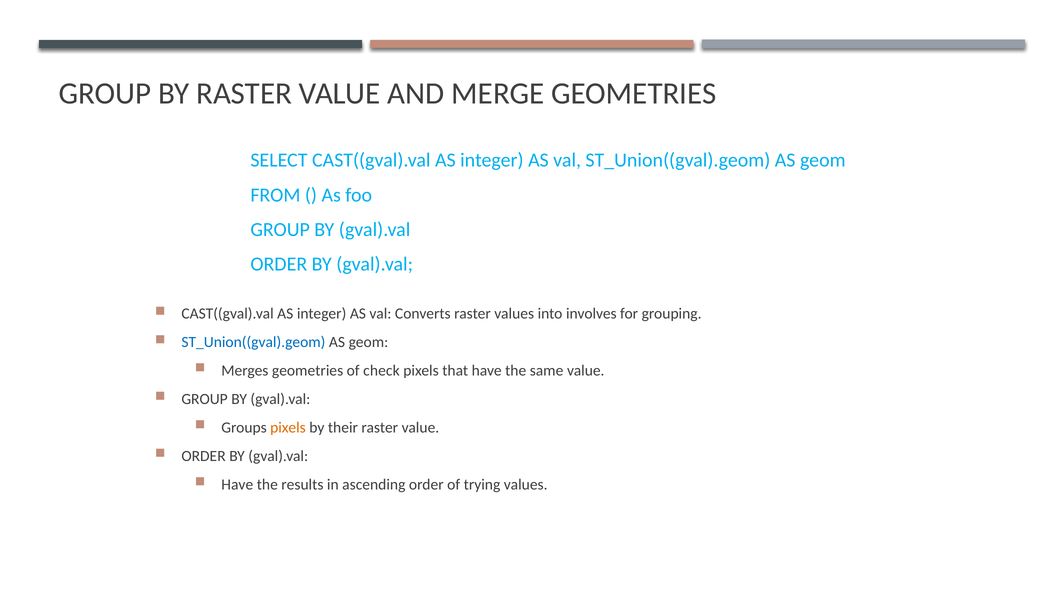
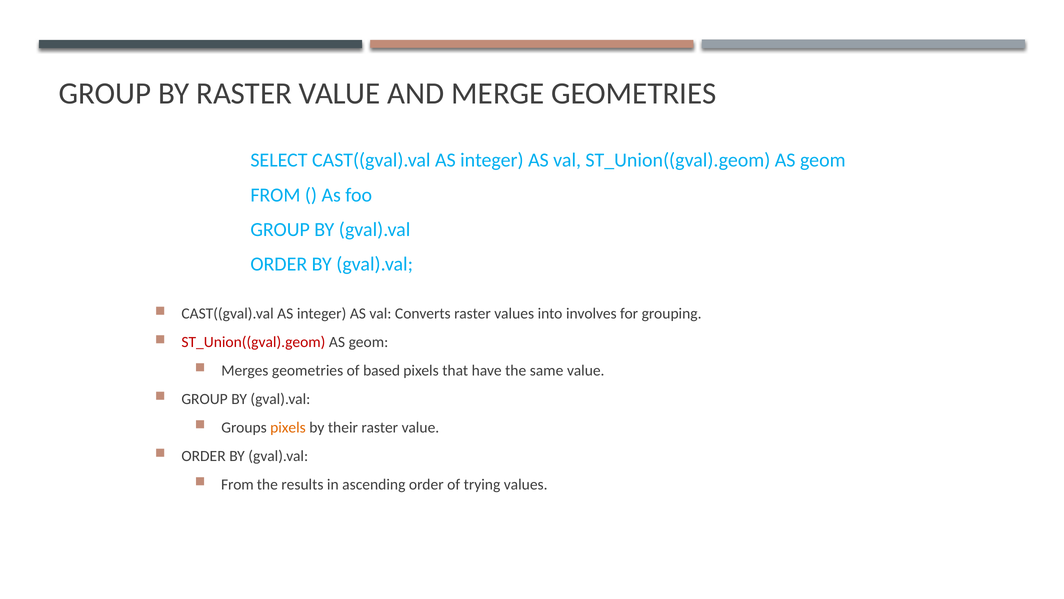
ST_Union((gval).geom at (253, 342) colour: blue -> red
check: check -> based
Have at (237, 484): Have -> From
